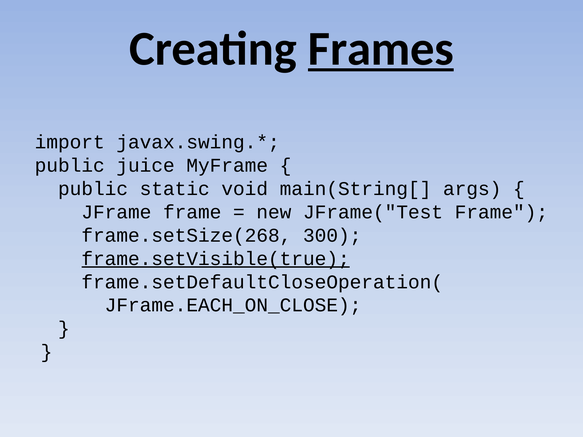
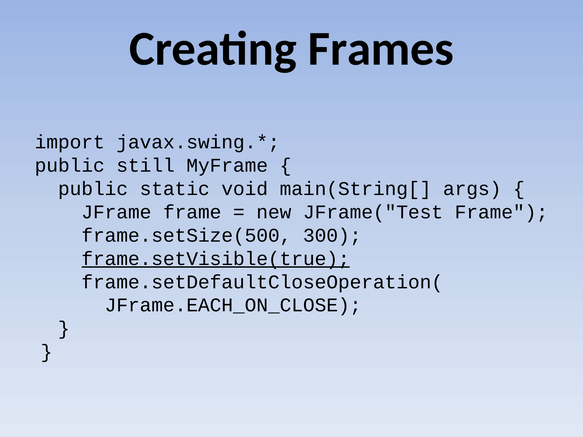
Frames underline: present -> none
juice: juice -> still
frame.setSize(268: frame.setSize(268 -> frame.setSize(500
